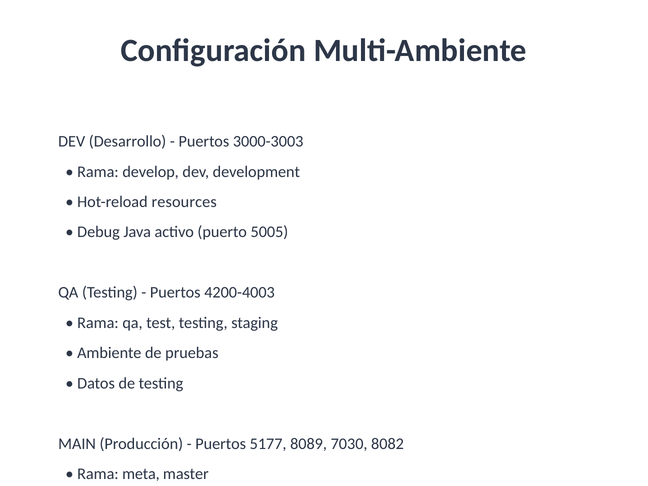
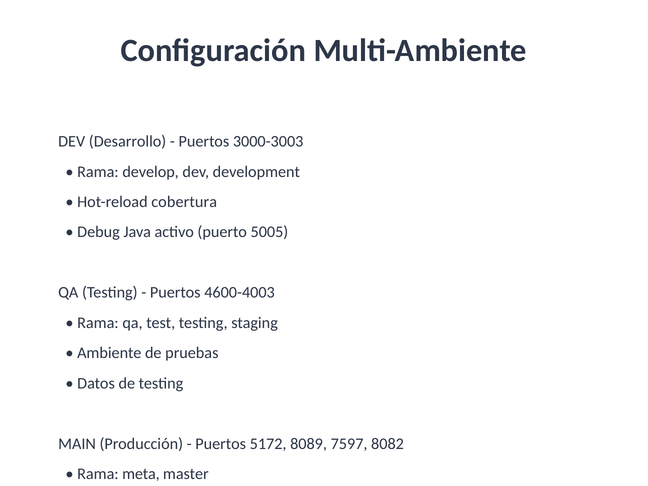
resources: resources -> cobertura
4200-4003: 4200-4003 -> 4600-4003
5177: 5177 -> 5172
7030: 7030 -> 7597
